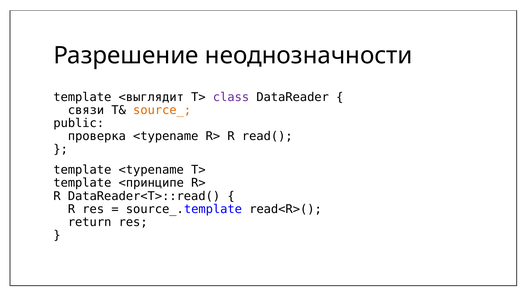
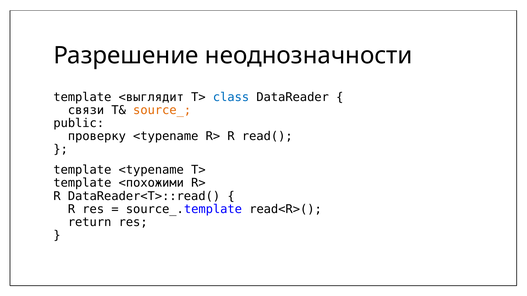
class colour: purple -> blue
проверка: проверка -> проверку
<принципе: <принципе -> <похожими
